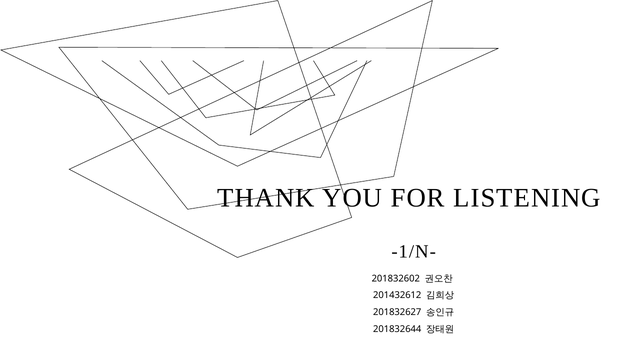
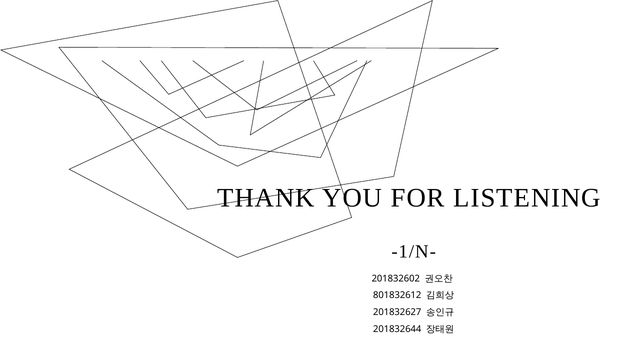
201432612: 201432612 -> 801832612
